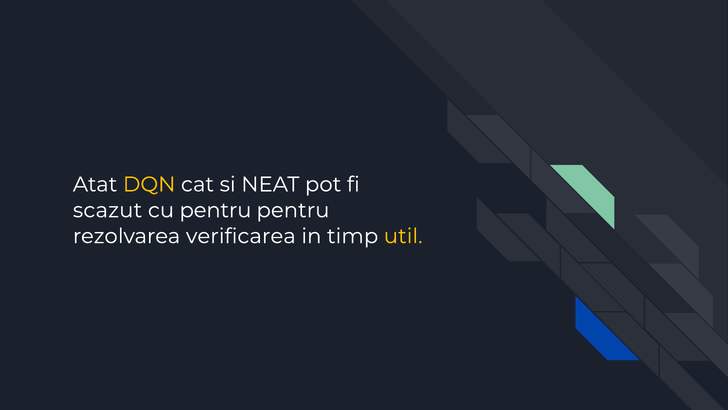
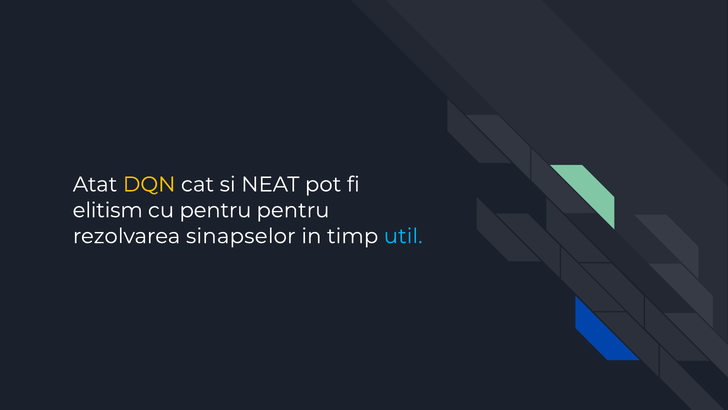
scazut: scazut -> elitism
verificarea: verificarea -> sinapselor
util colour: yellow -> light blue
